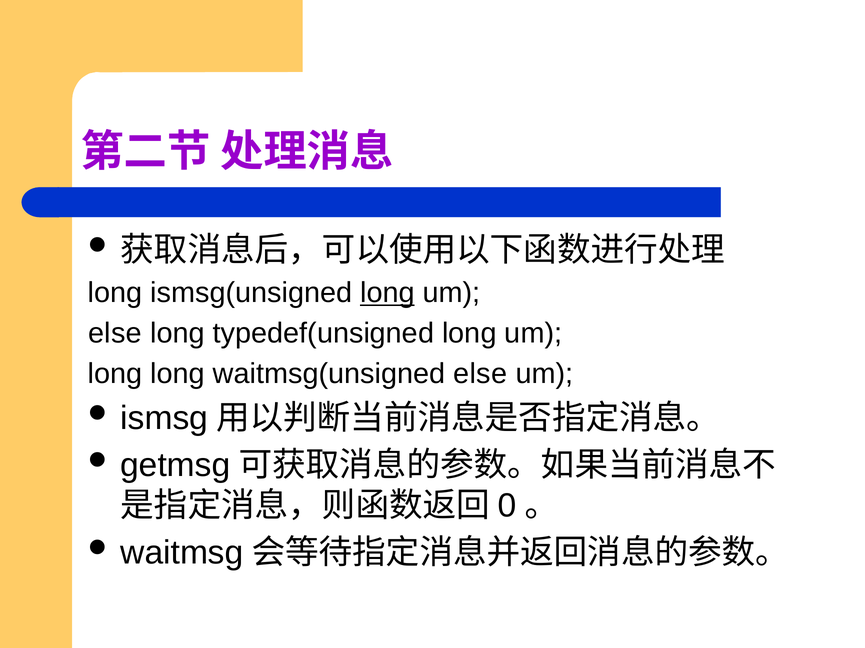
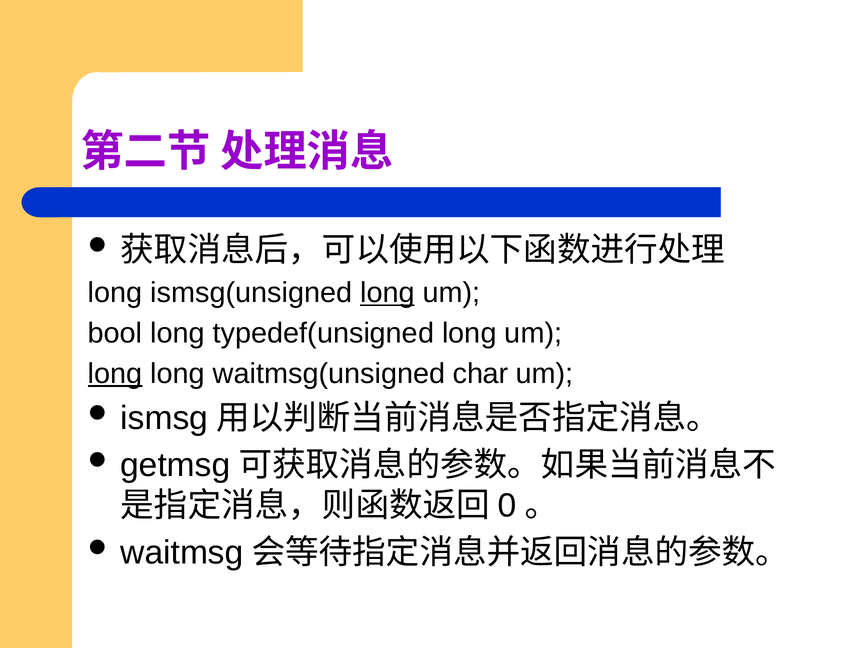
else at (115, 334): else -> bool
long at (115, 374) underline: none -> present
waitmsg(unsigned else: else -> char
